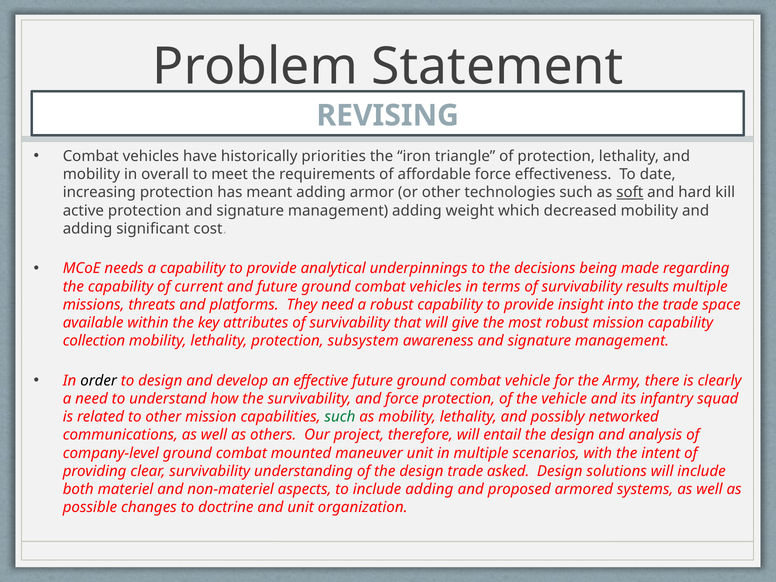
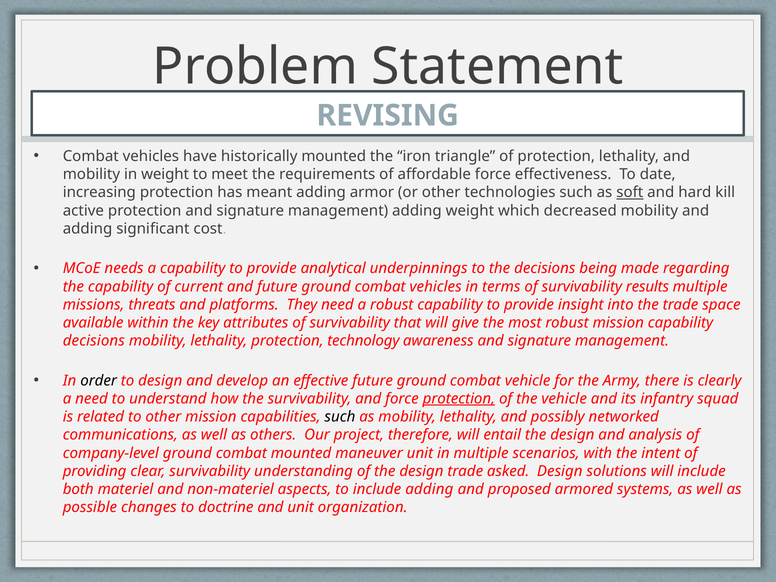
historically priorities: priorities -> mounted
in overall: overall -> weight
collection at (94, 341): collection -> decisions
subsystem: subsystem -> technology
protection at (459, 399) underline: none -> present
such at (340, 417) colour: green -> black
